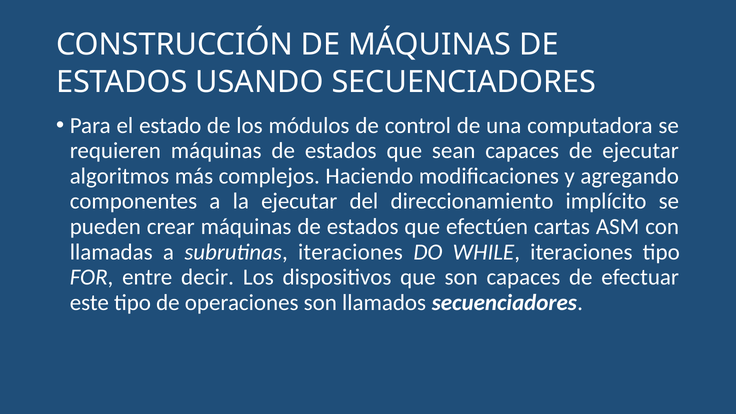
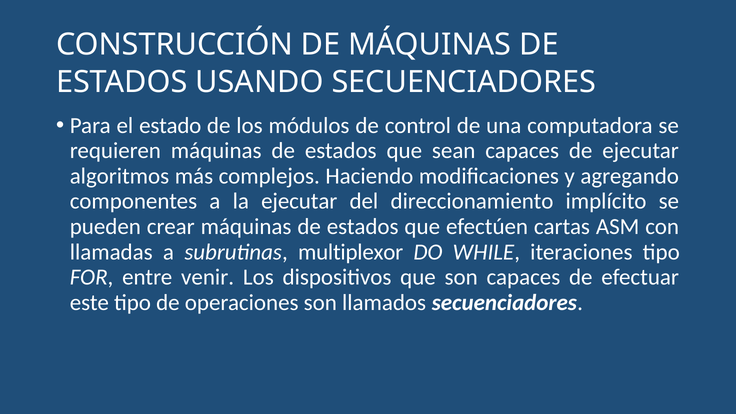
subrutinas iteraciones: iteraciones -> multiplexor
decir: decir -> venir
